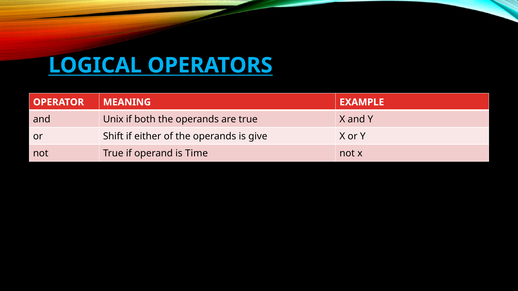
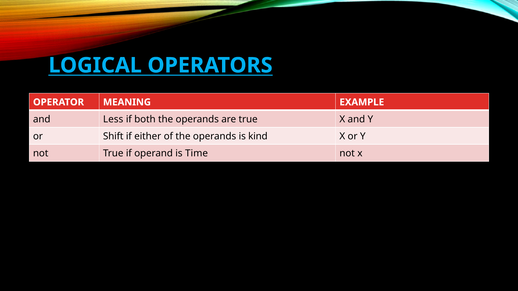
Unix: Unix -> Less
give: give -> kind
